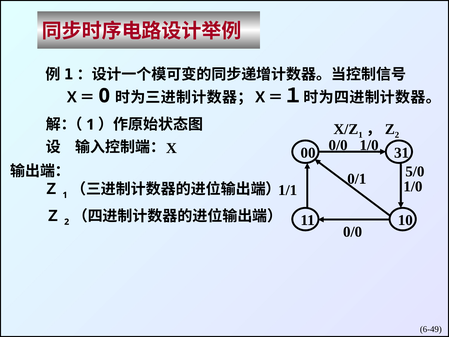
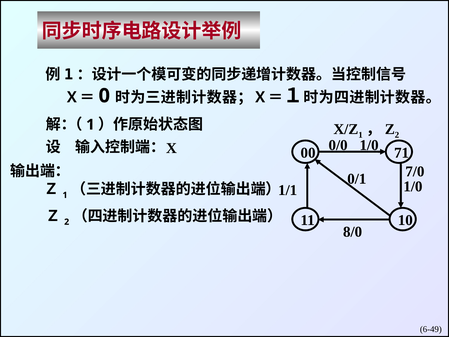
31: 31 -> 71
5/0: 5/0 -> 7/0
0/0 at (353, 232): 0/0 -> 8/0
